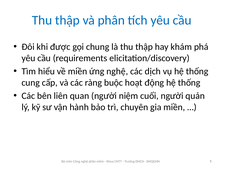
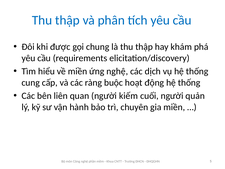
niệm: niệm -> kiếm
